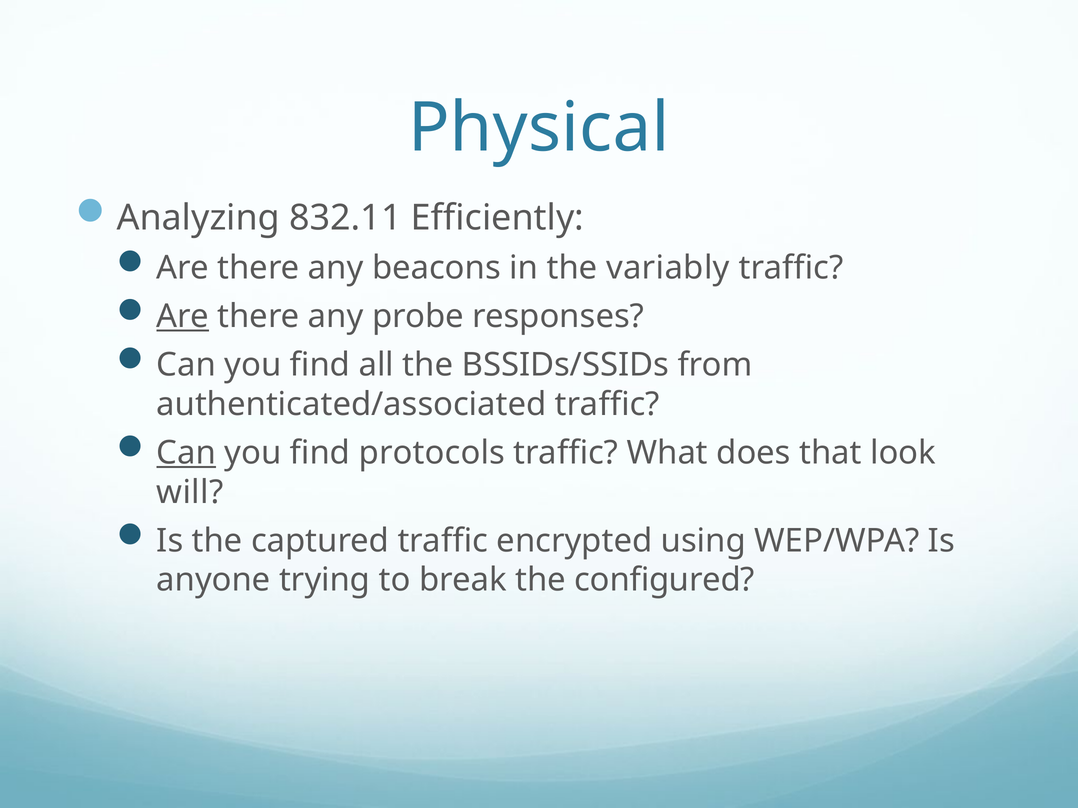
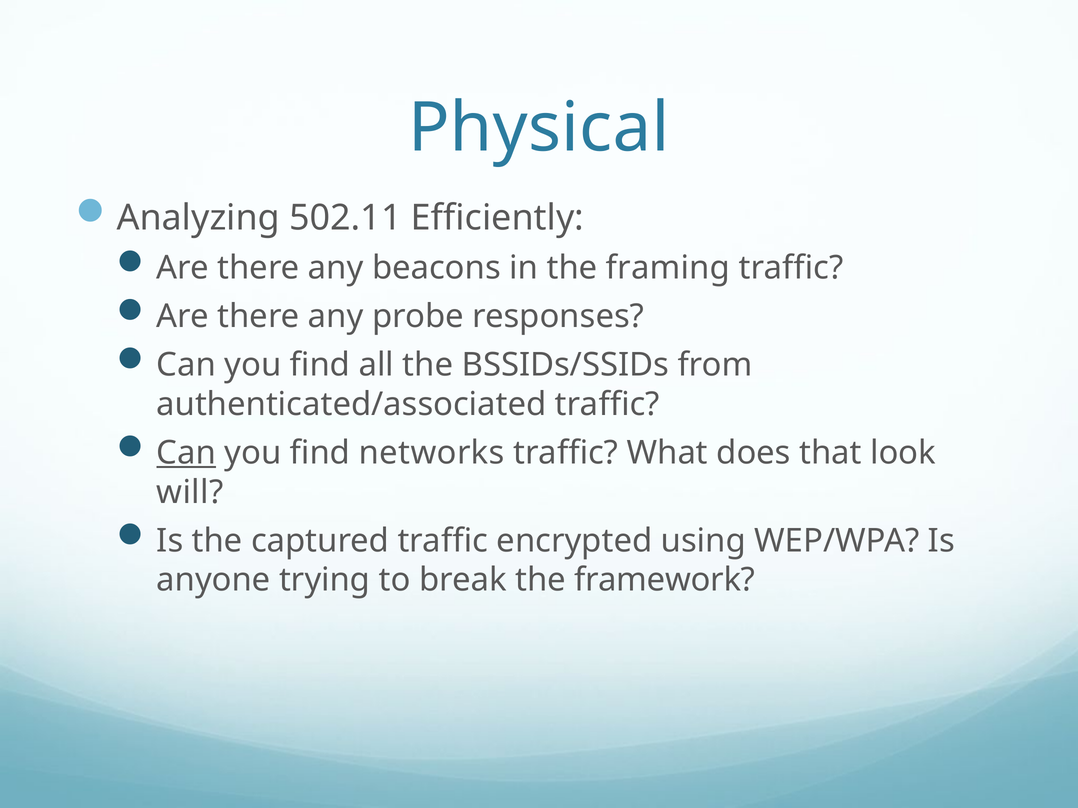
832.11: 832.11 -> 502.11
variably: variably -> framing
Are at (183, 317) underline: present -> none
protocols: protocols -> networks
conﬁgured: conﬁgured -> framework
